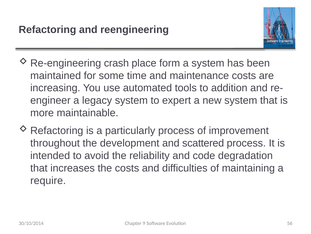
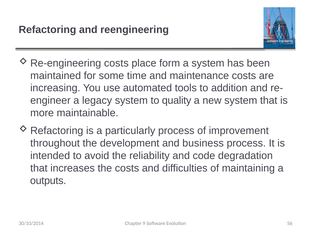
crash at (116, 63): crash -> costs
expert: expert -> quality
scattered: scattered -> business
require: require -> outputs
